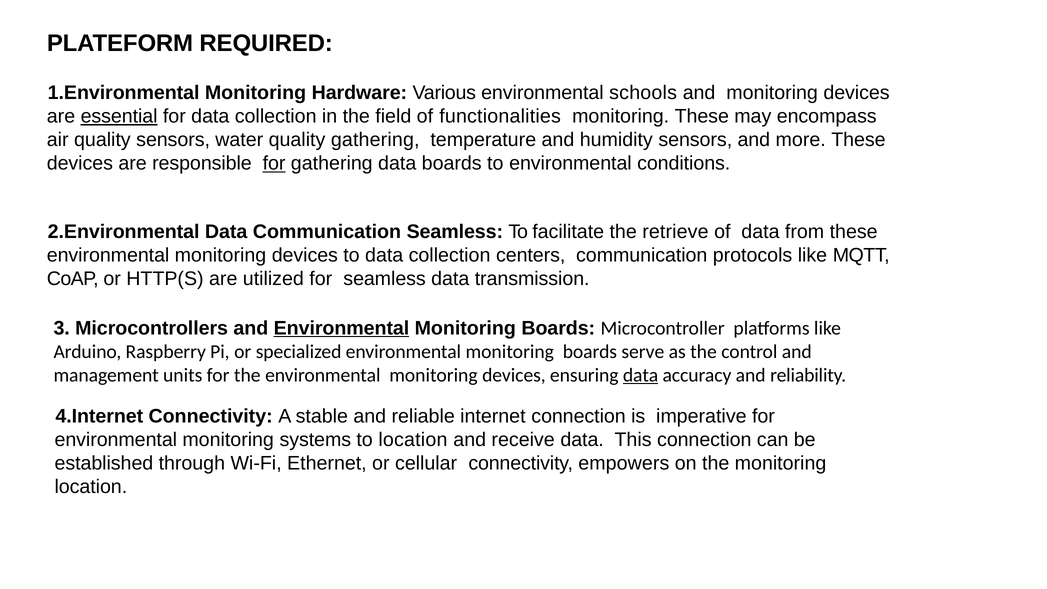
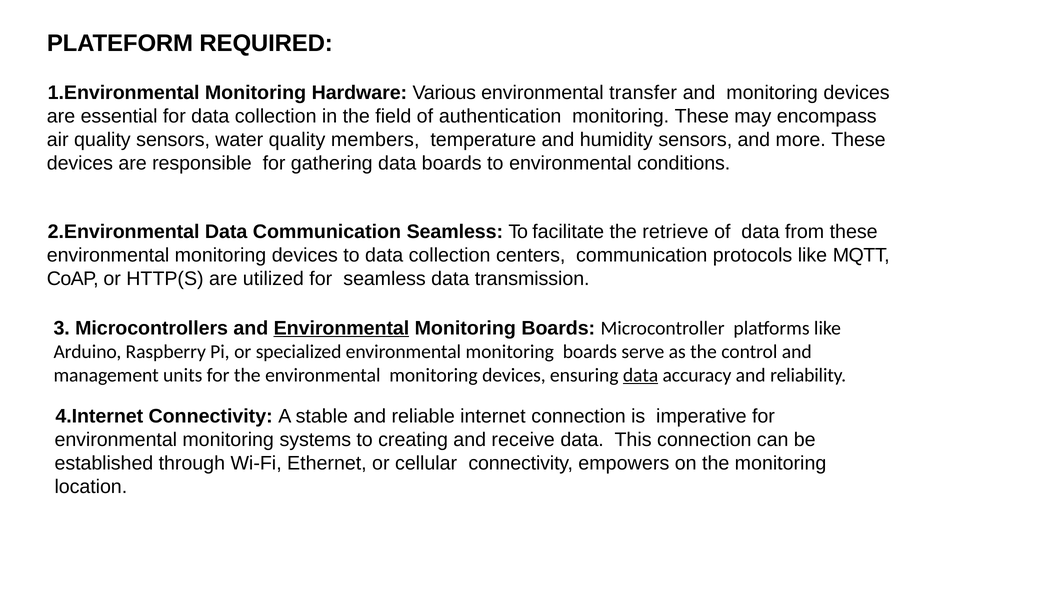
schools: schools -> transfer
essential underline: present -> none
functionalities: functionalities -> authentication
quality gathering: gathering -> members
for at (274, 163) underline: present -> none
to location: location -> creating
